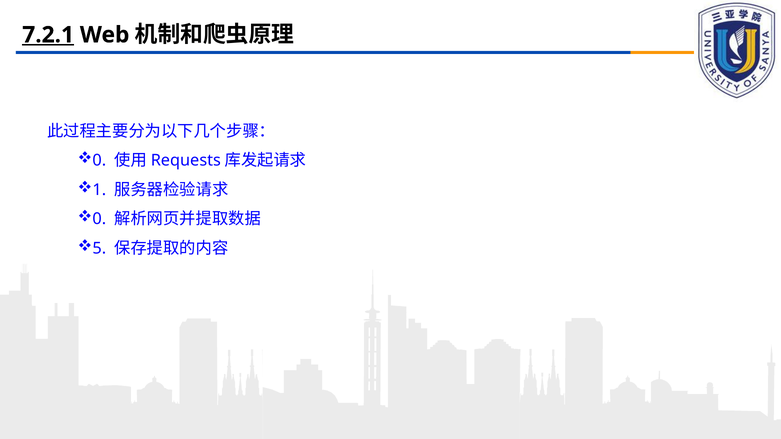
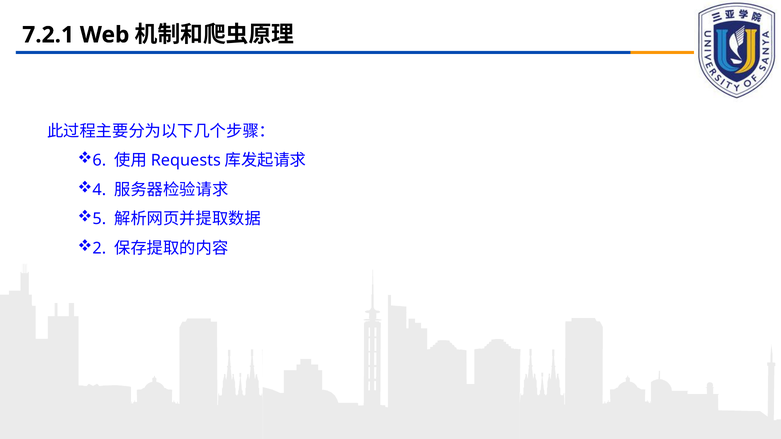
7.2.1 underline: present -> none
0 at (99, 161): 0 -> 6
1: 1 -> 4
0 at (99, 219): 0 -> 5
5: 5 -> 2
